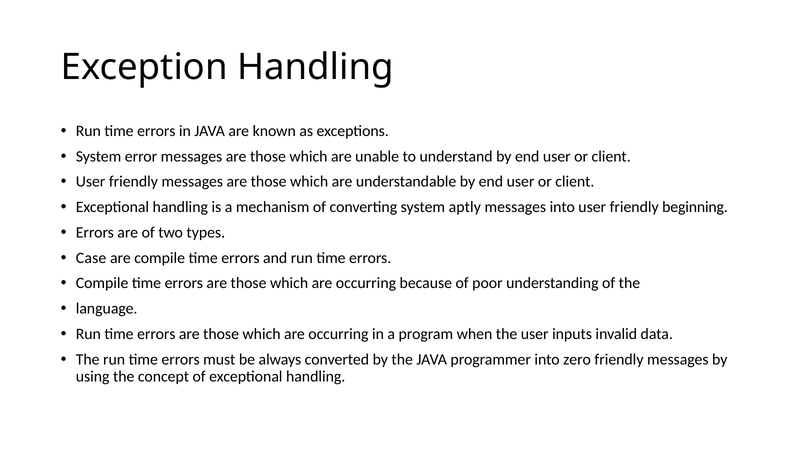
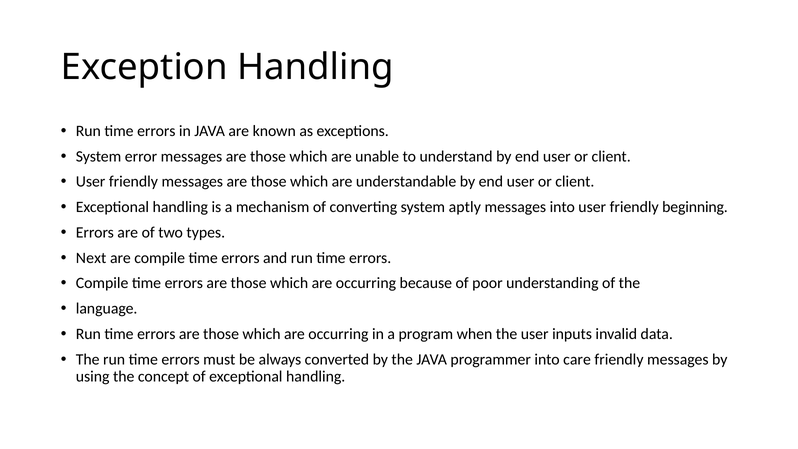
Case: Case -> Next
zero: zero -> care
